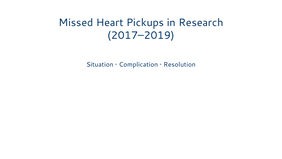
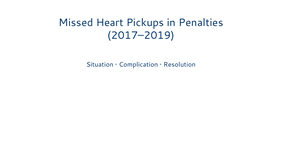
Research: Research -> Penalties
